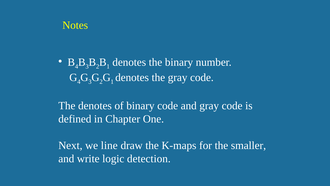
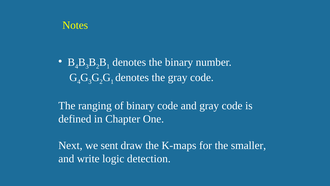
The denotes: denotes -> ranging
line: line -> sent
